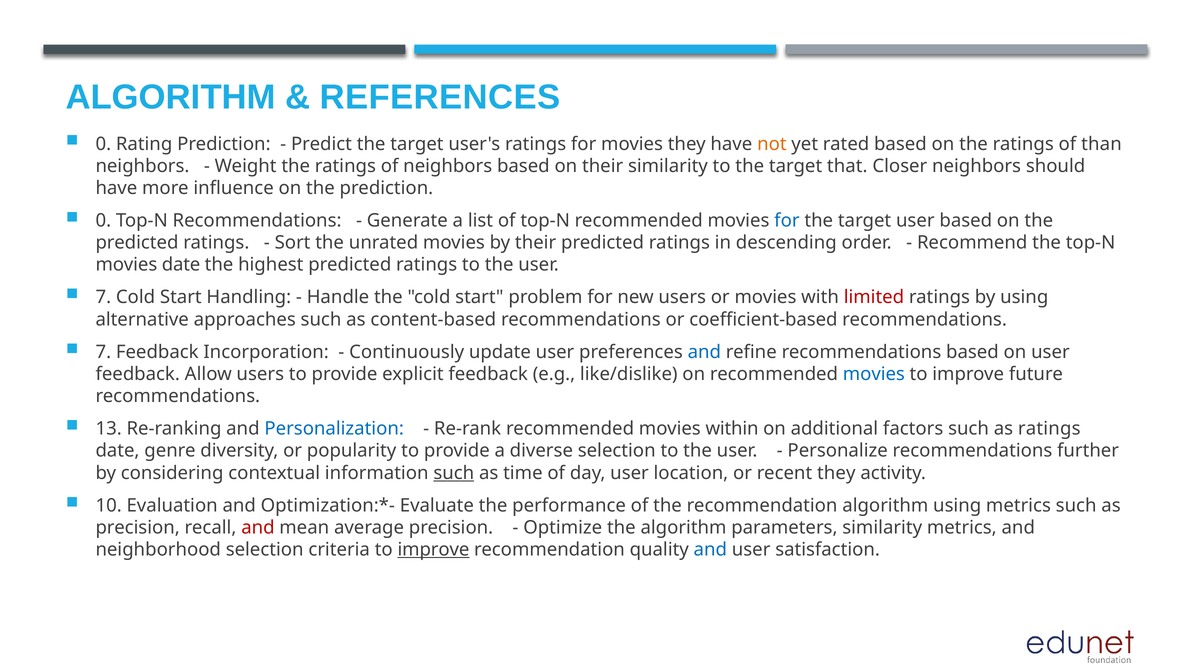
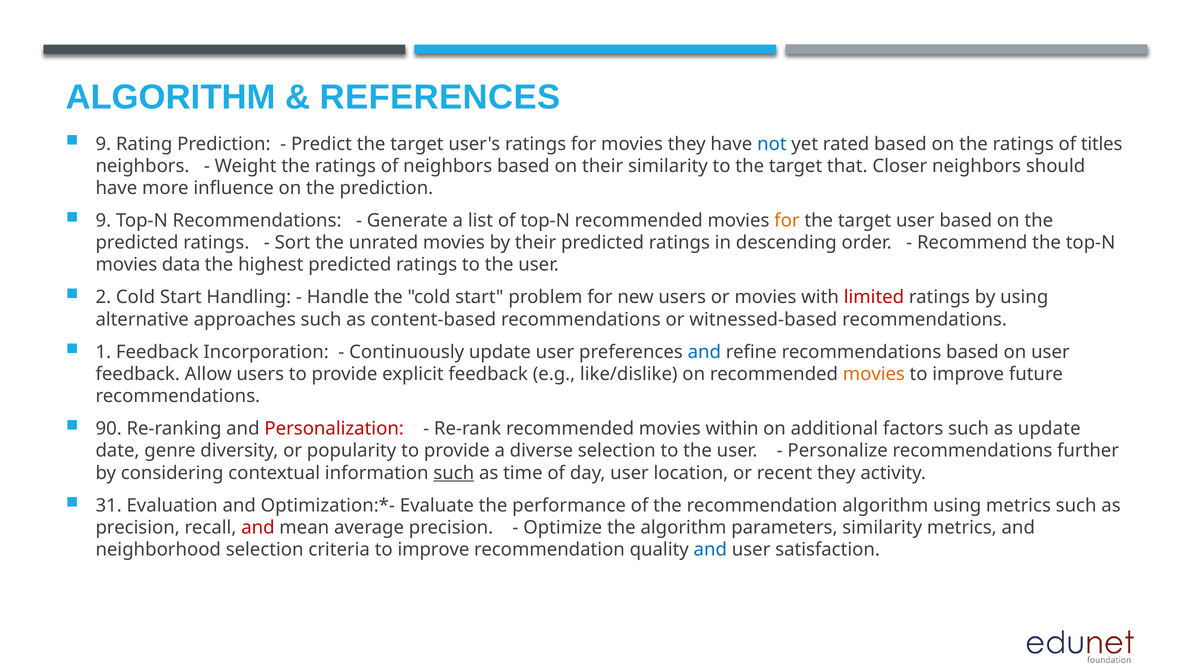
0 at (103, 144): 0 -> 9
not colour: orange -> blue
than: than -> titles
0 at (103, 221): 0 -> 9
for at (787, 221) colour: blue -> orange
movies date: date -> data
7 at (103, 297): 7 -> 2
coefficient-based: coefficient-based -> witnessed-based
7 at (103, 352): 7 -> 1
movies at (874, 374) colour: blue -> orange
13: 13 -> 90
Personalization colour: blue -> red
as ratings: ratings -> update
10: 10 -> 31
improve at (433, 550) underline: present -> none
